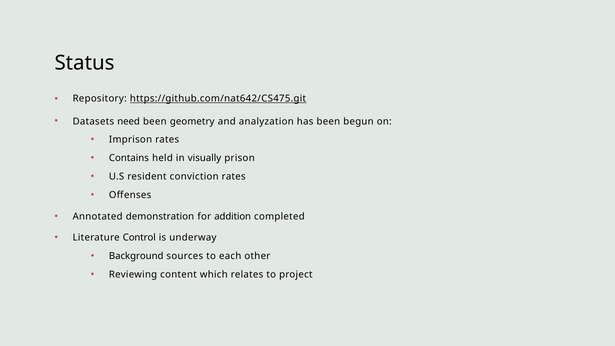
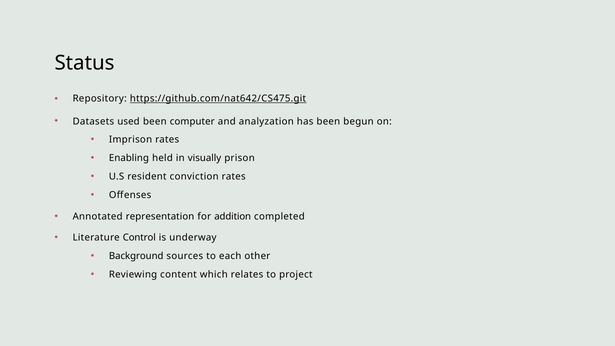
need: need -> used
geometry: geometry -> computer
Contains: Contains -> Enabling
demonstration: demonstration -> representation
